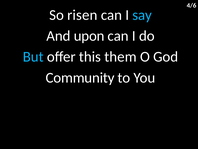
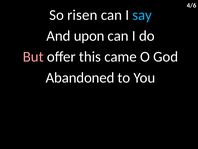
But colour: light blue -> pink
them: them -> came
Community: Community -> Abandoned
